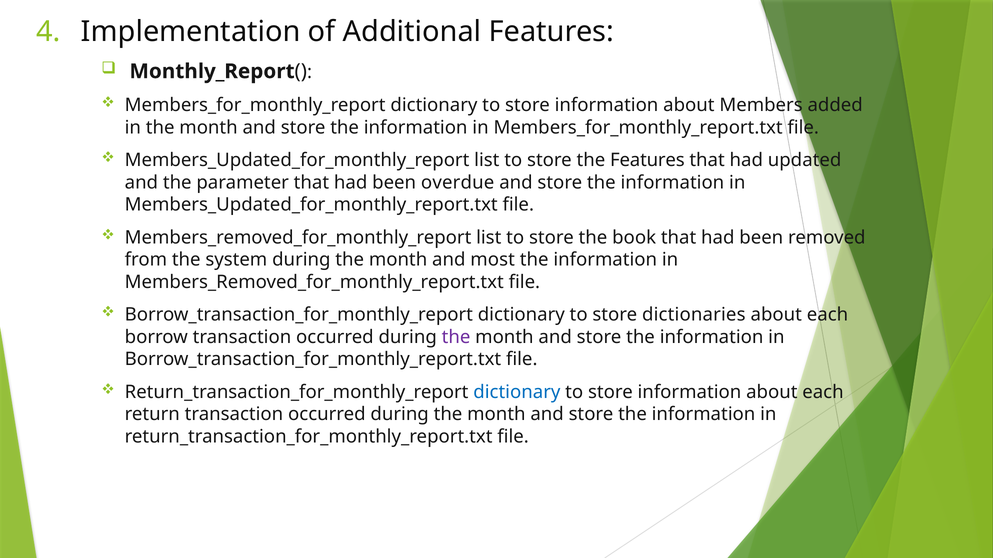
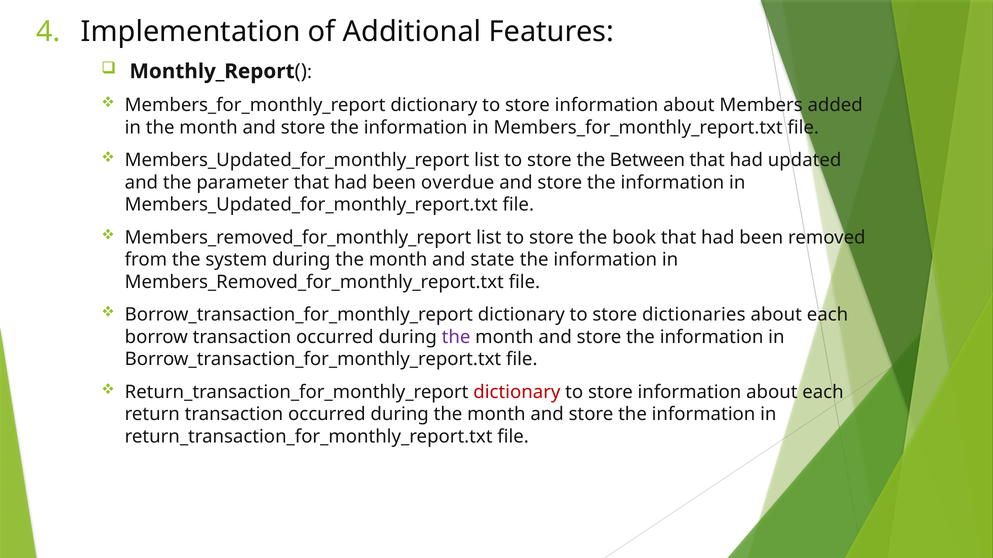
the Features: Features -> Between
most: most -> state
dictionary at (517, 392) colour: blue -> red
